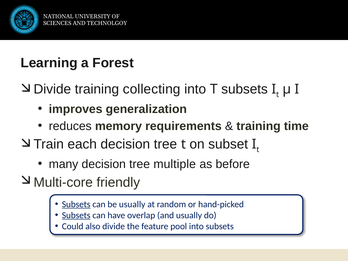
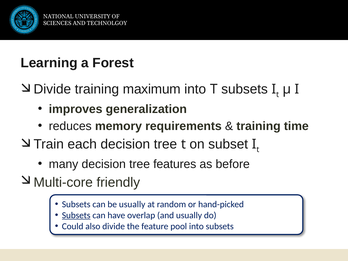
collecting: collecting -> maximum
multiple: multiple -> features
Subsets at (76, 204) underline: present -> none
